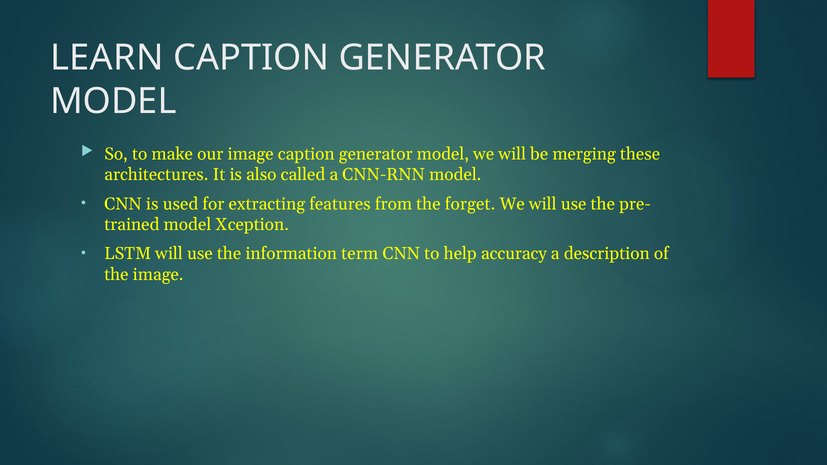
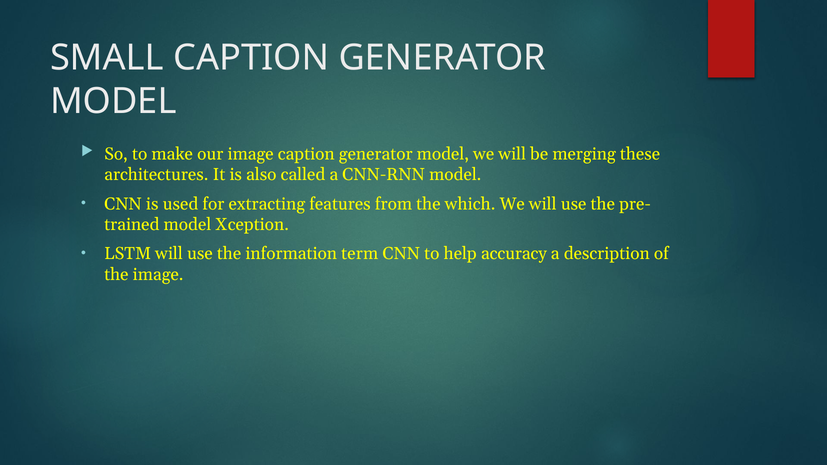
LEARN: LEARN -> SMALL
forget: forget -> which
